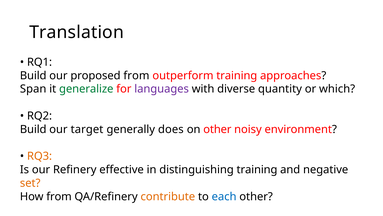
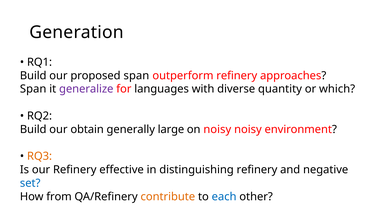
Translation: Translation -> Generation
proposed from: from -> span
outperform training: training -> refinery
generalize colour: green -> purple
languages colour: purple -> black
target: target -> obtain
does: does -> large
on other: other -> noisy
distinguishing training: training -> refinery
set colour: orange -> blue
